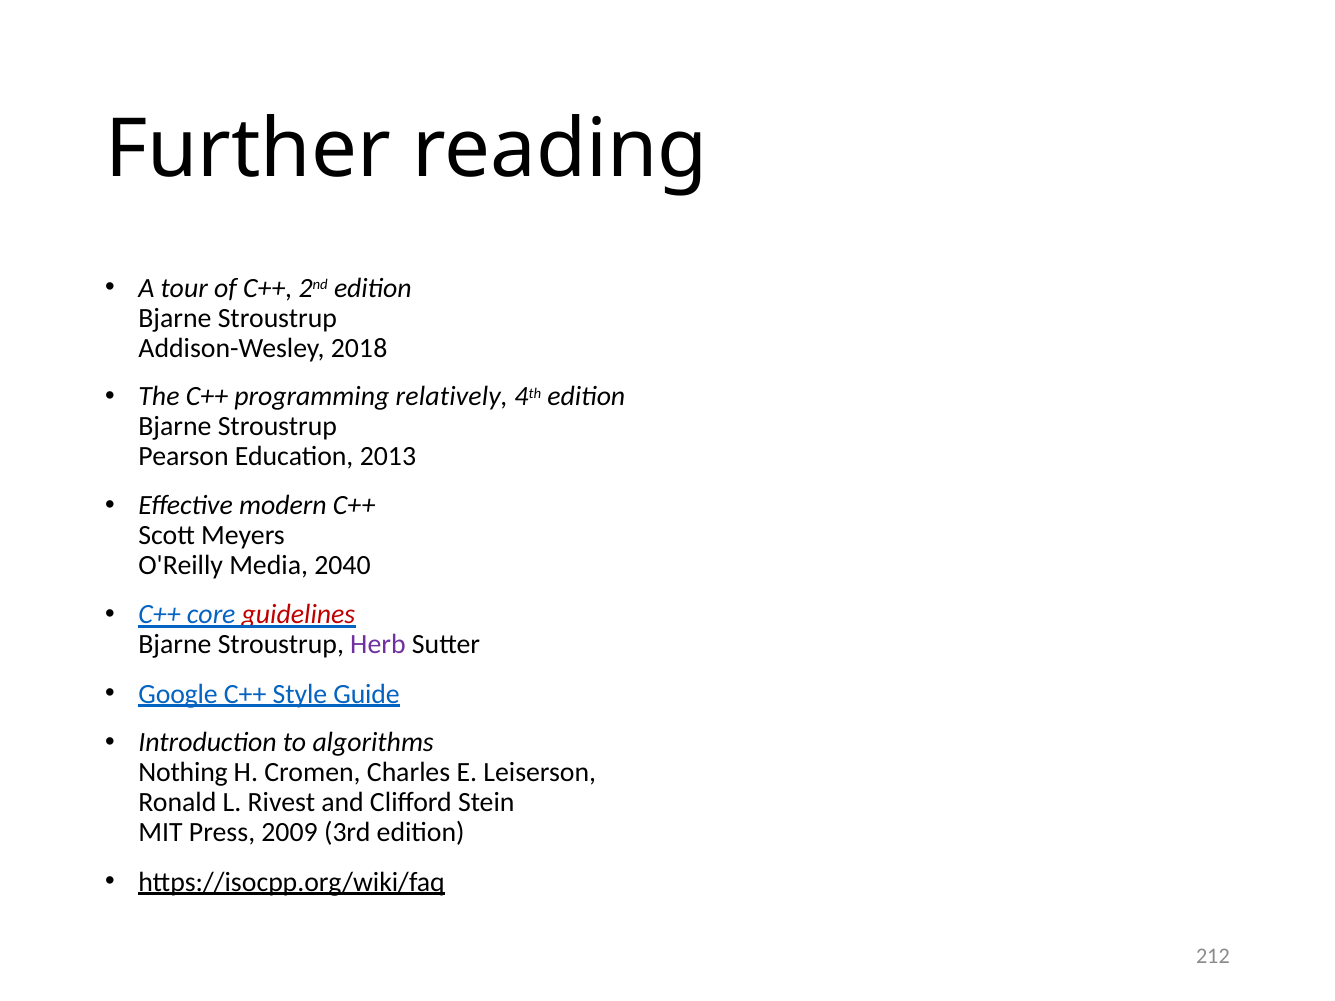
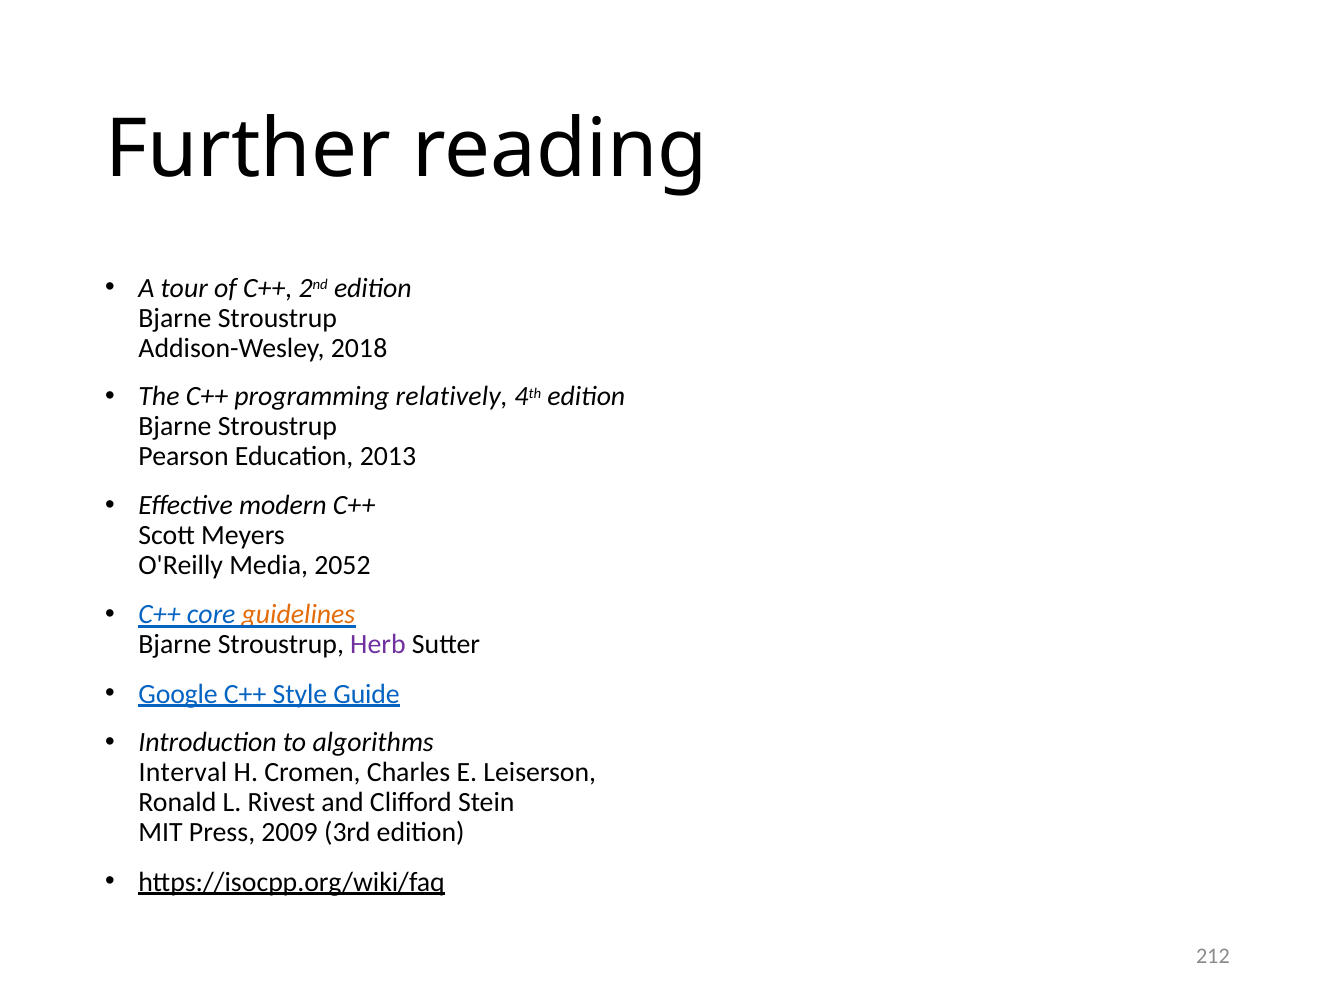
2040: 2040 -> 2052
guidelines colour: red -> orange
Nothing: Nothing -> Interval
